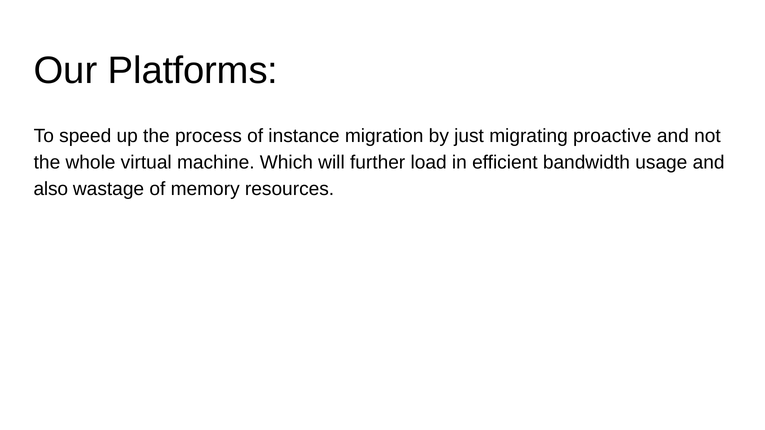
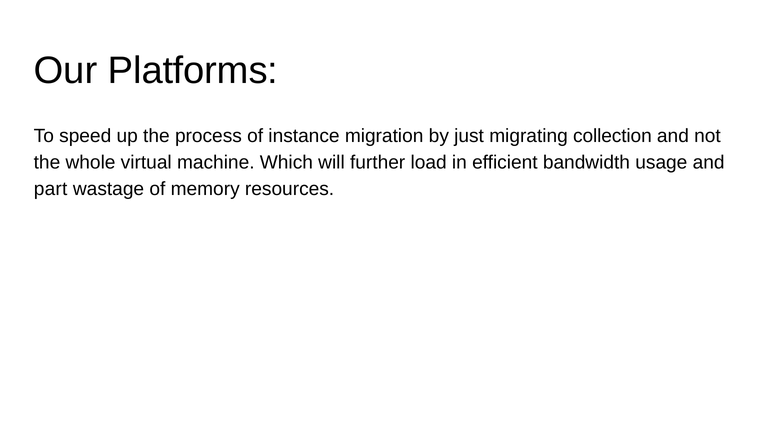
proactive: proactive -> collection
also: also -> part
